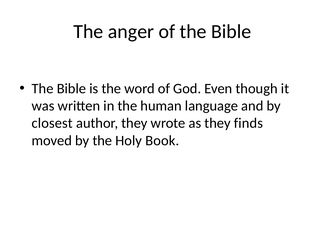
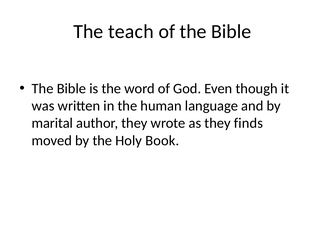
anger: anger -> teach
closest: closest -> marital
